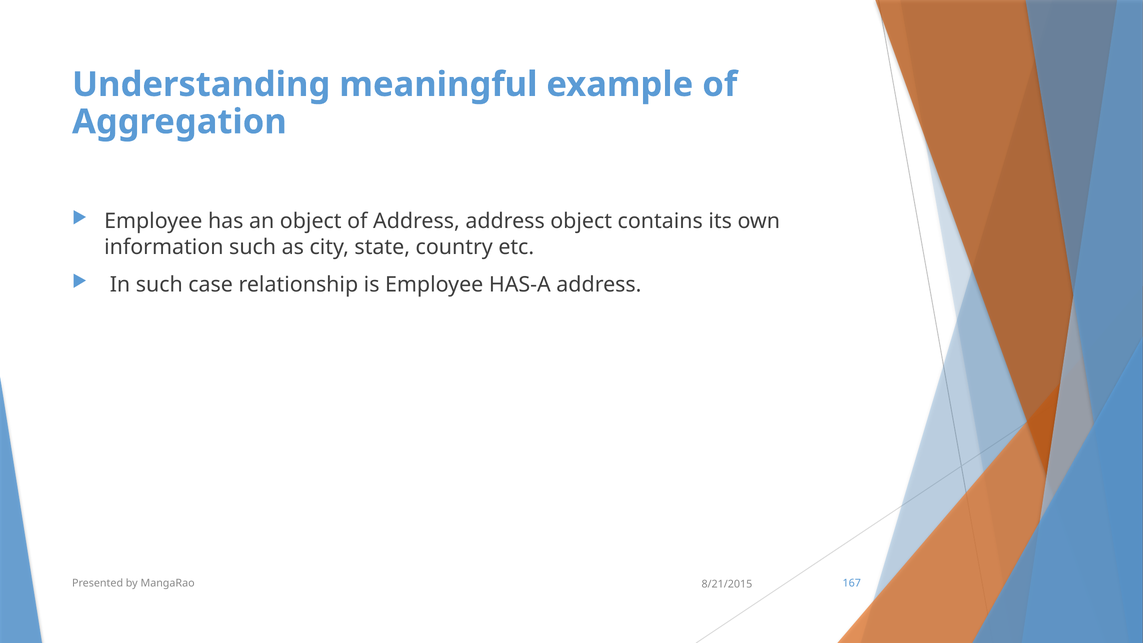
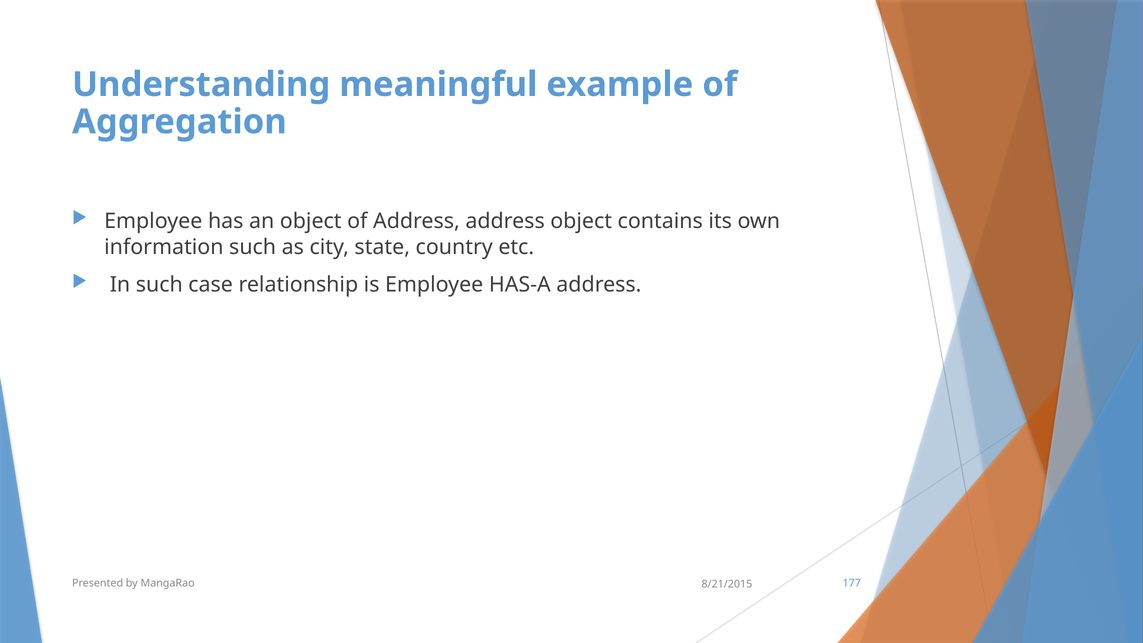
167: 167 -> 177
